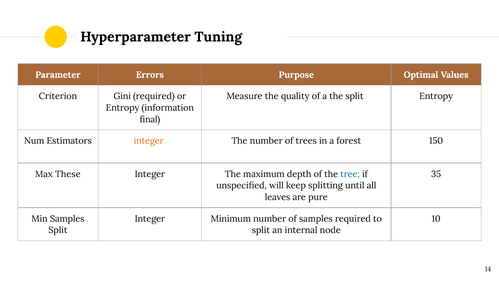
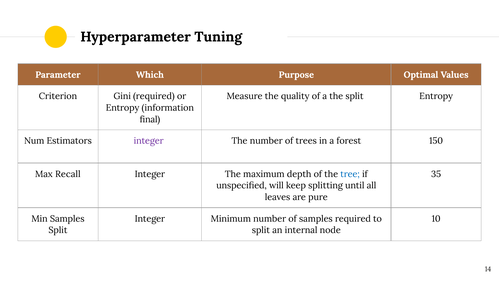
Errors: Errors -> Which
integer at (149, 141) colour: orange -> purple
These: These -> Recall
